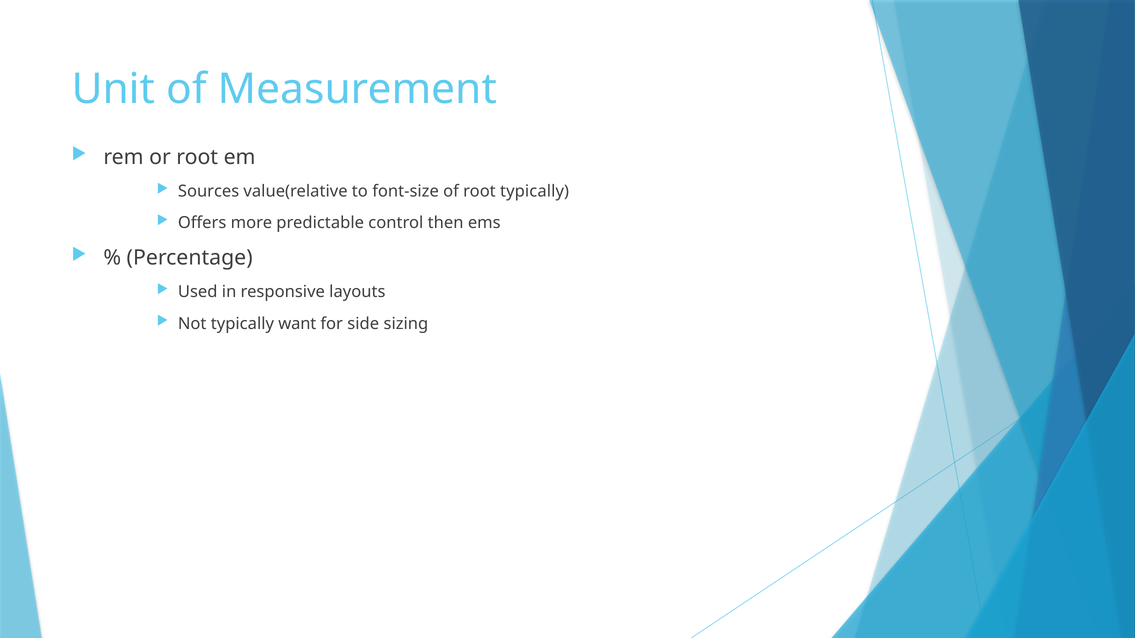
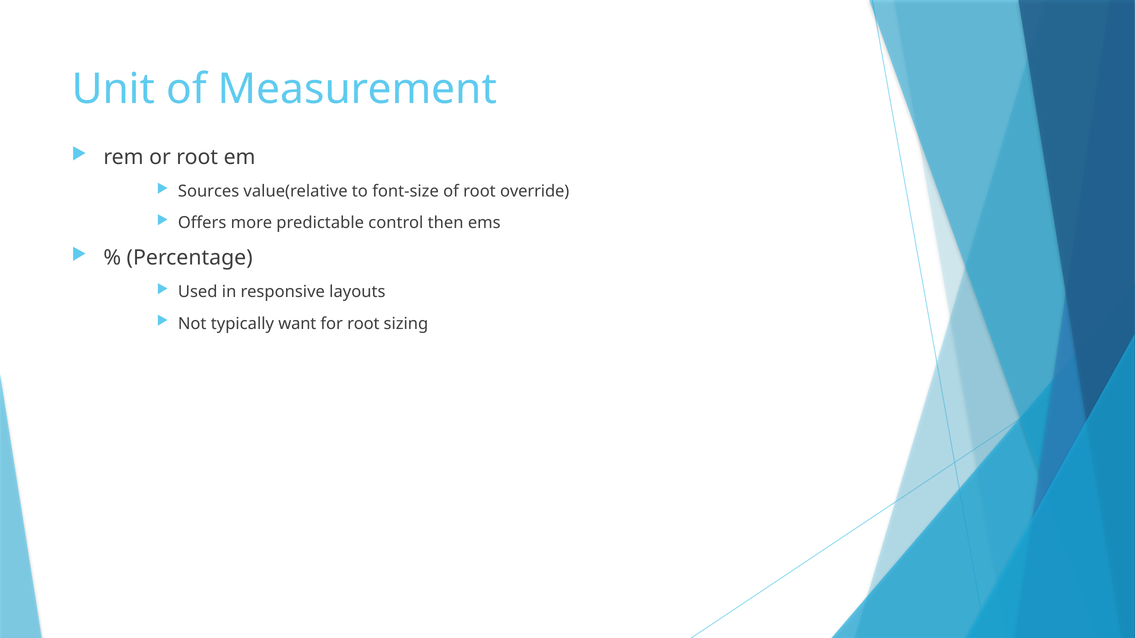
root typically: typically -> override
for side: side -> root
